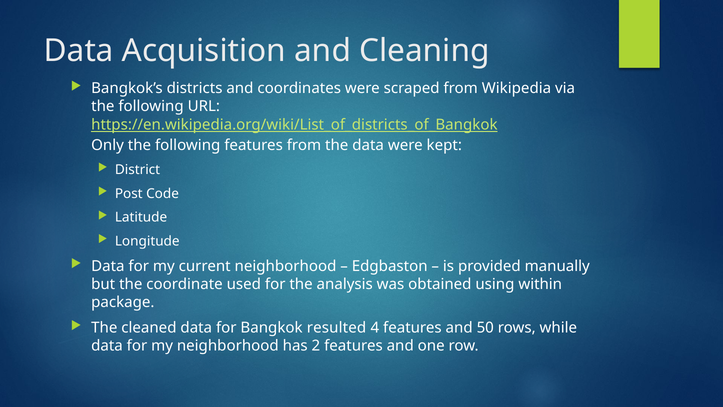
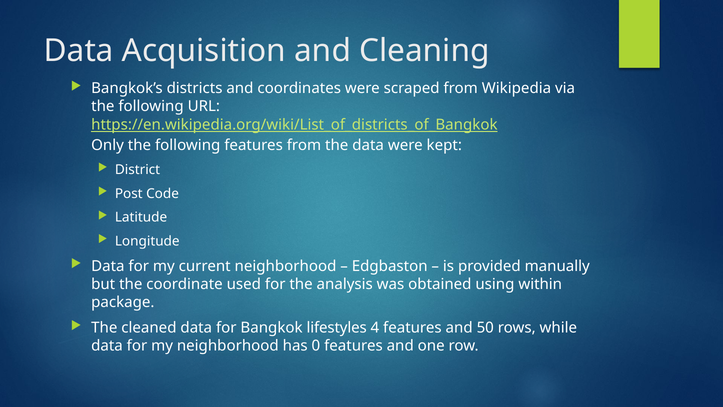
resulted: resulted -> lifestyles
2: 2 -> 0
